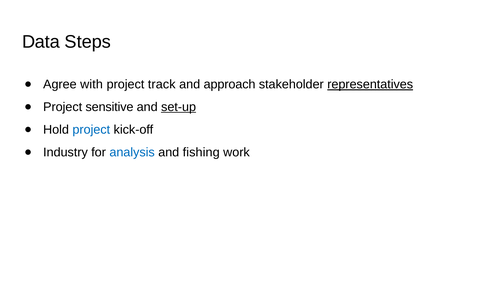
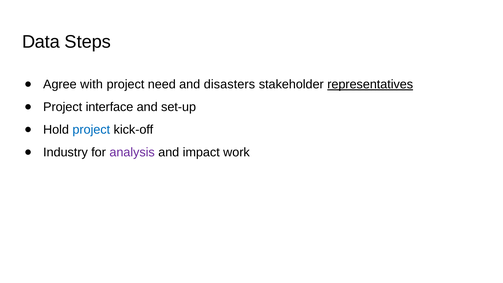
track: track -> need
approach: approach -> disasters
sensitive: sensitive -> interface
set-up underline: present -> none
analysis colour: blue -> purple
fishing: fishing -> impact
